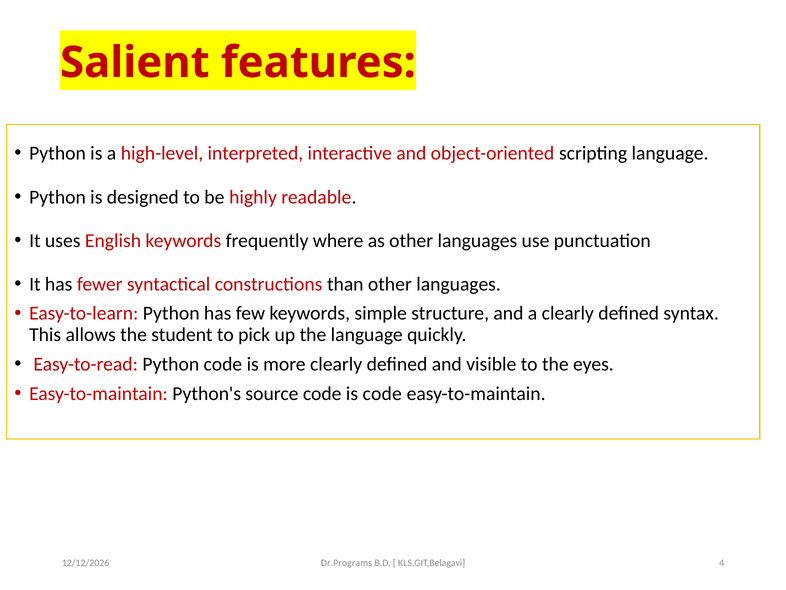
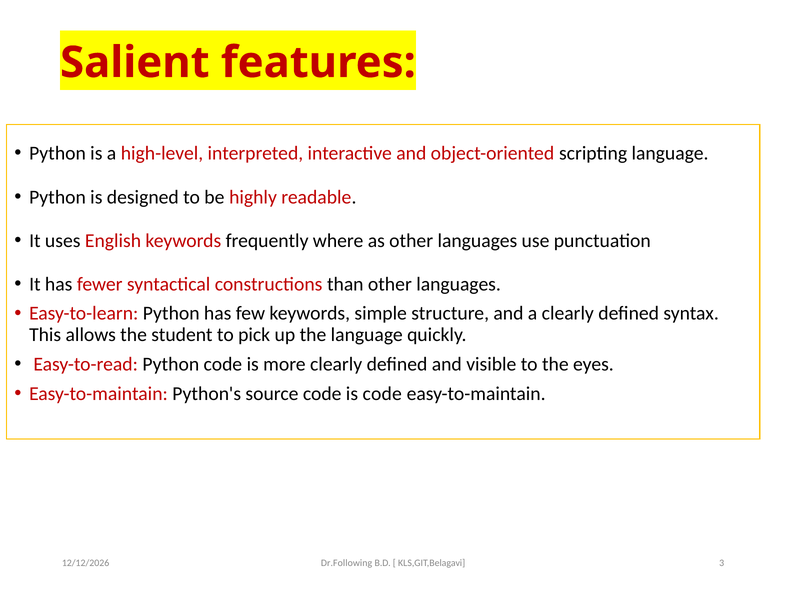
Dr.Programs: Dr.Programs -> Dr.Following
4: 4 -> 3
